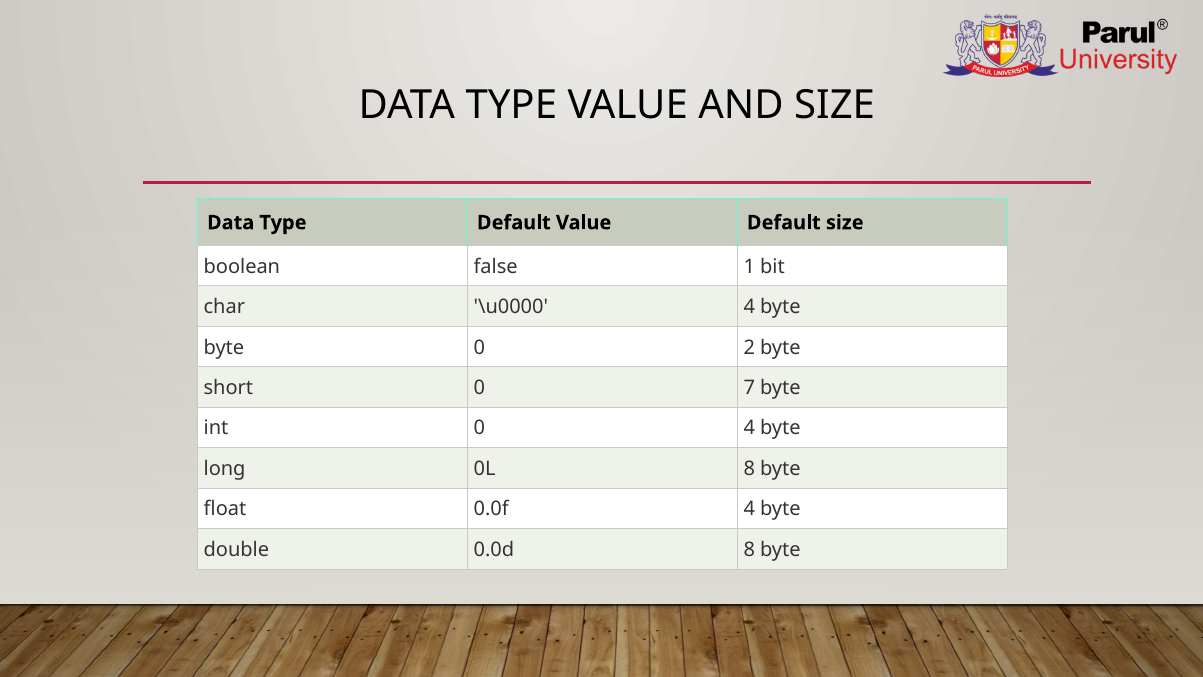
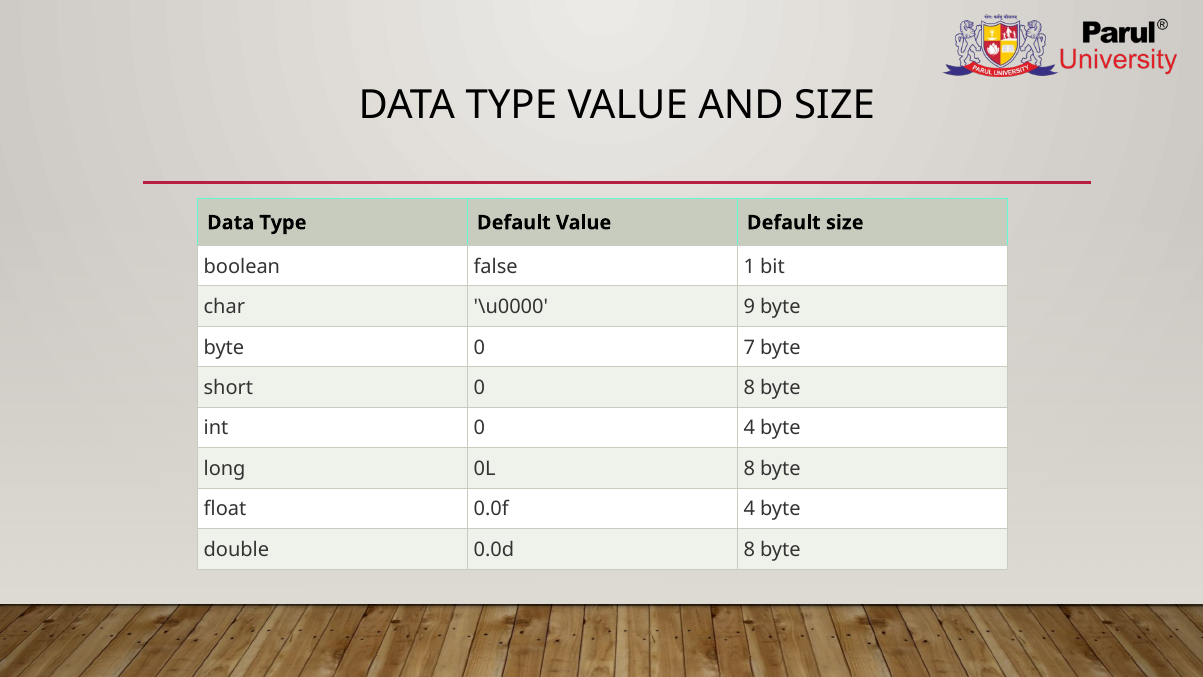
\u0000 4: 4 -> 9
2: 2 -> 7
0 7: 7 -> 8
